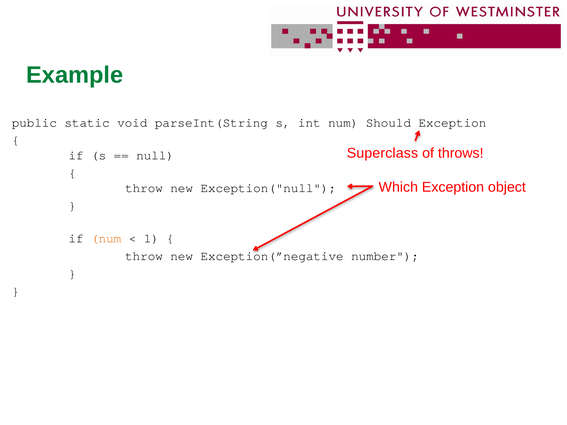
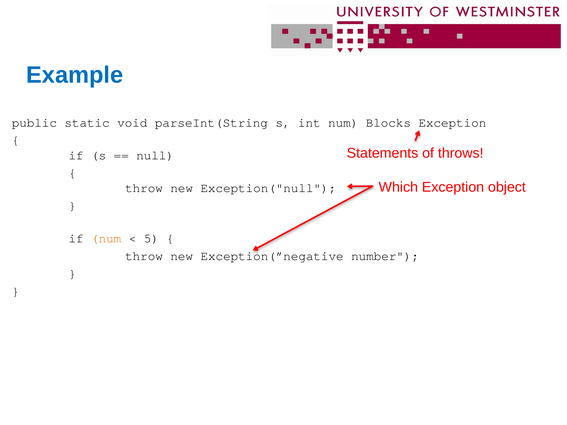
Example colour: green -> blue
Should: Should -> Blocks
Superclass: Superclass -> Statements
1: 1 -> 5
